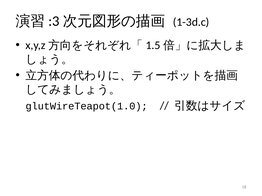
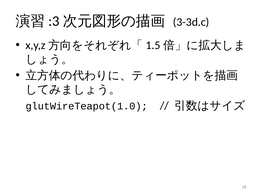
1-3d.c: 1-3d.c -> 3-3d.c
